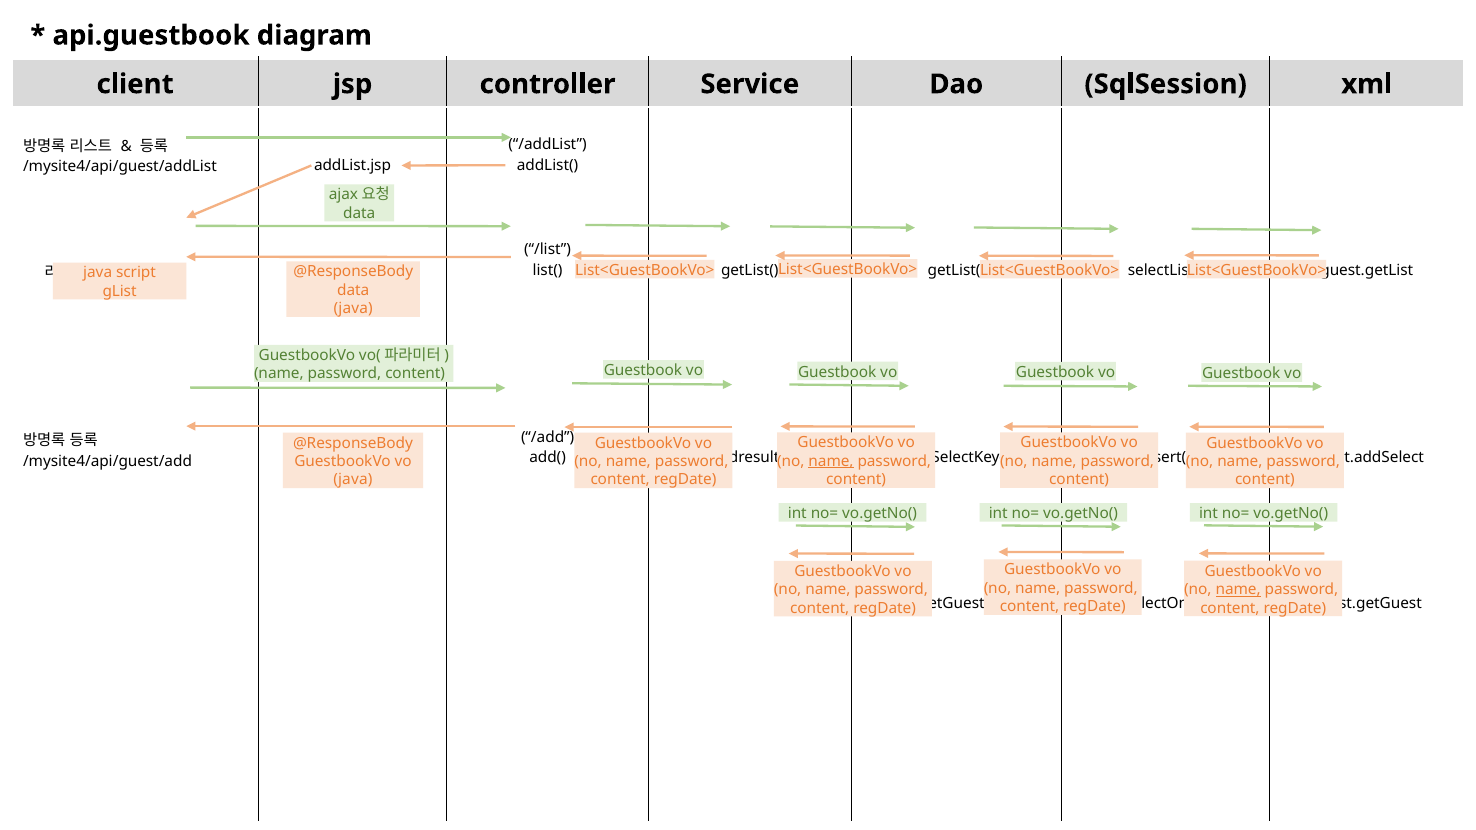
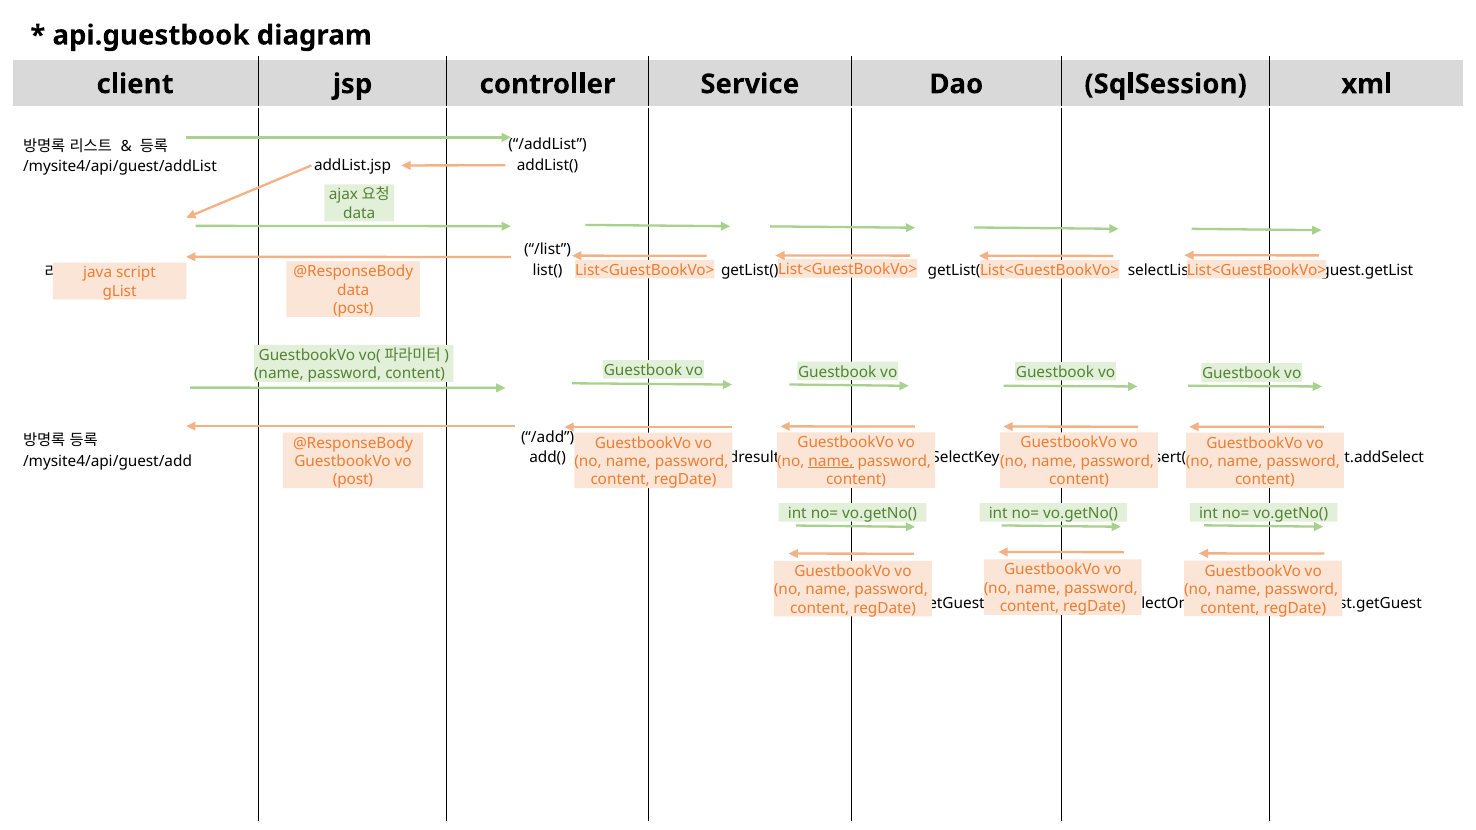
java at (353, 309): java -> post
java at (353, 480): java -> post
name at (1238, 590) underline: present -> none
